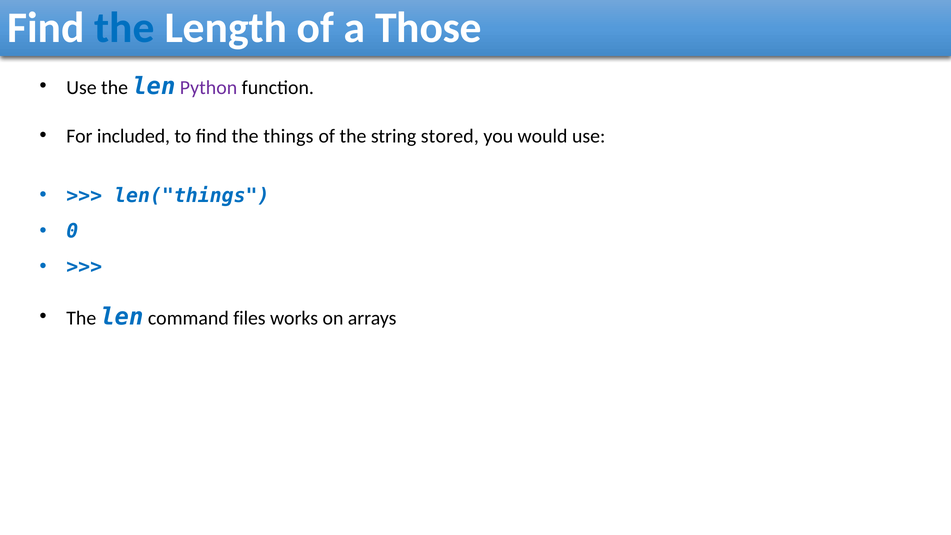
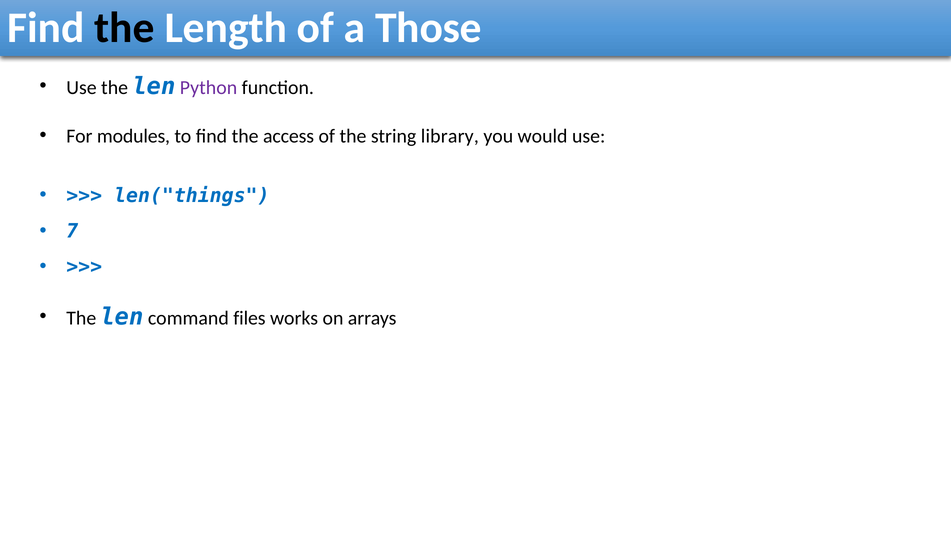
the at (125, 28) colour: blue -> black
included: included -> modules
things: things -> access
stored: stored -> library
0: 0 -> 7
